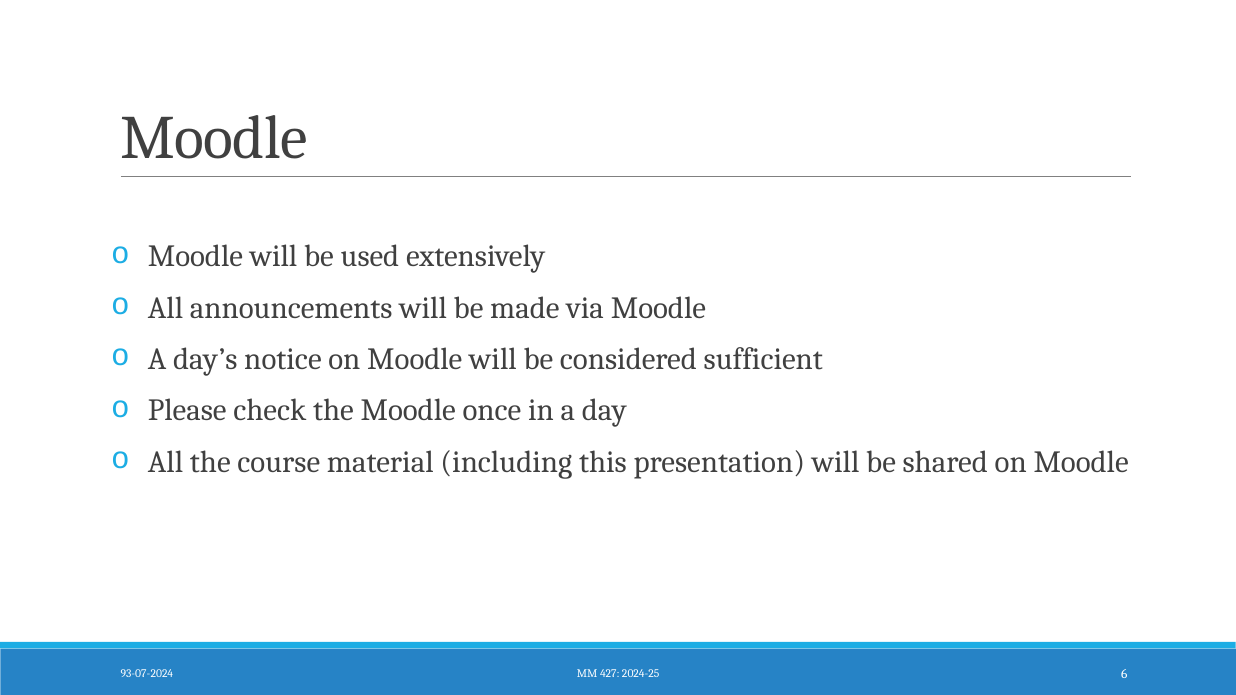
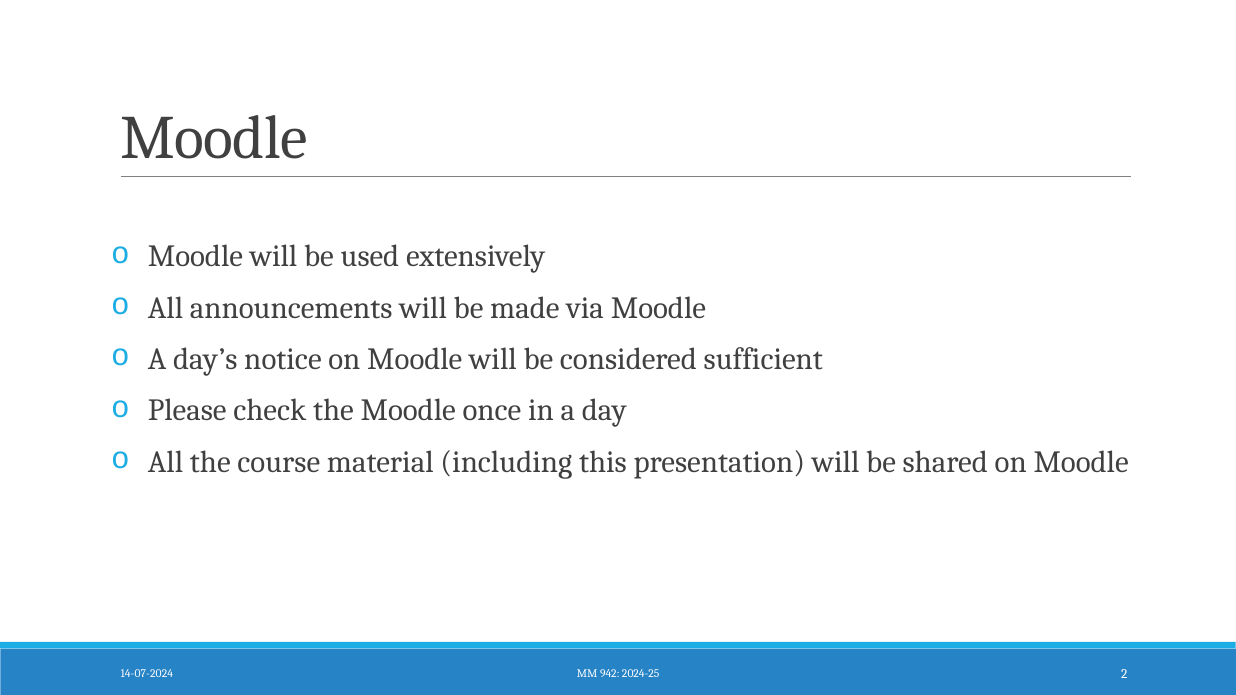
93-07-2024: 93-07-2024 -> 14-07-2024
427: 427 -> 942
6: 6 -> 2
